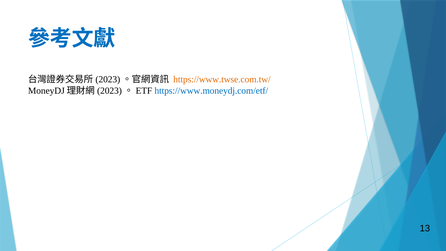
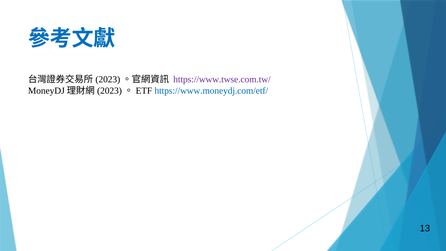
https://www.twse.com.tw/ colour: orange -> purple
